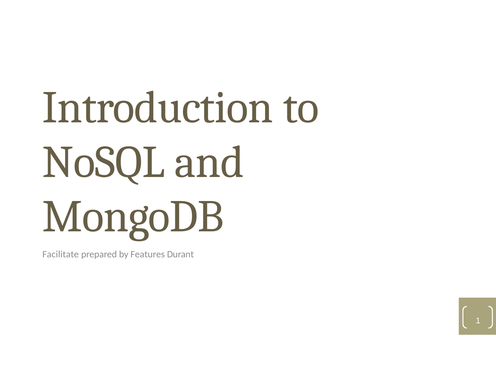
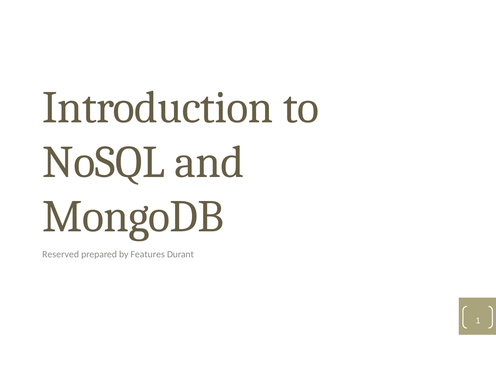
Facilitate: Facilitate -> Reserved
